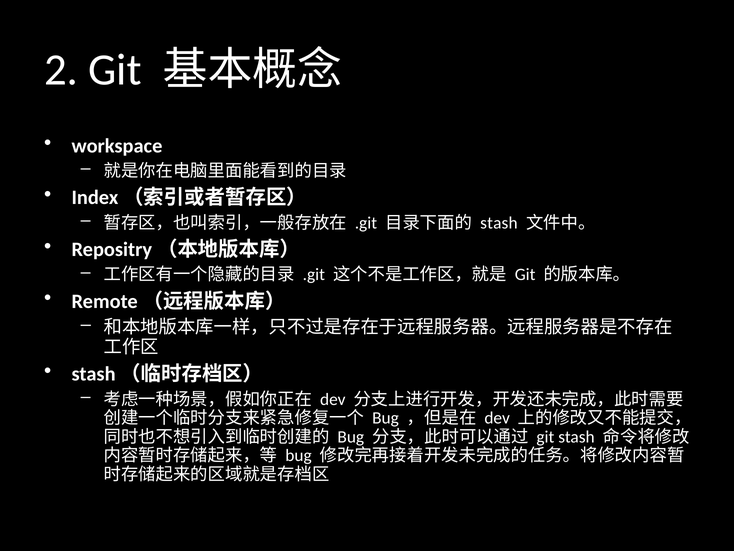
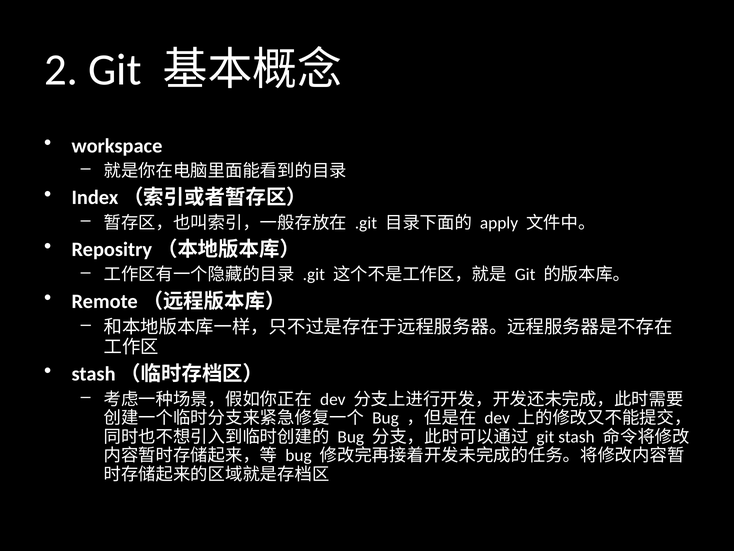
stash at (499, 223): stash -> apply
